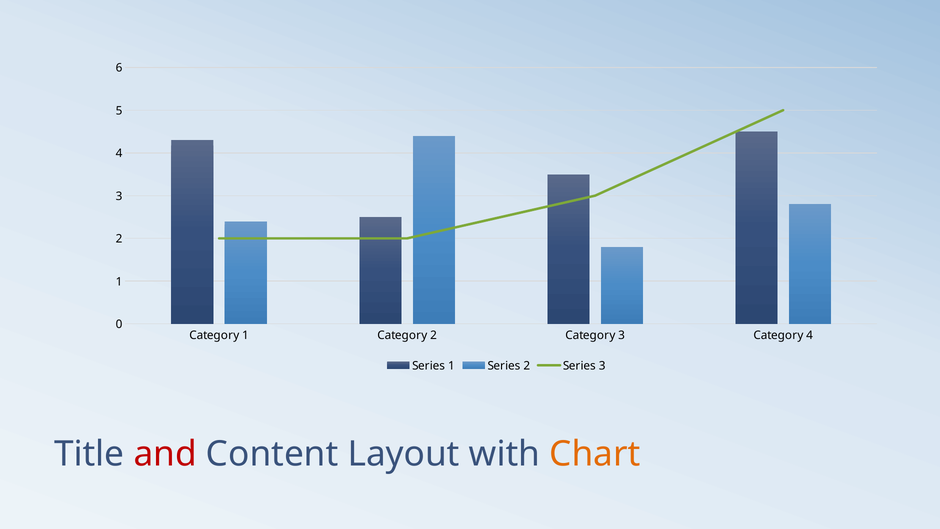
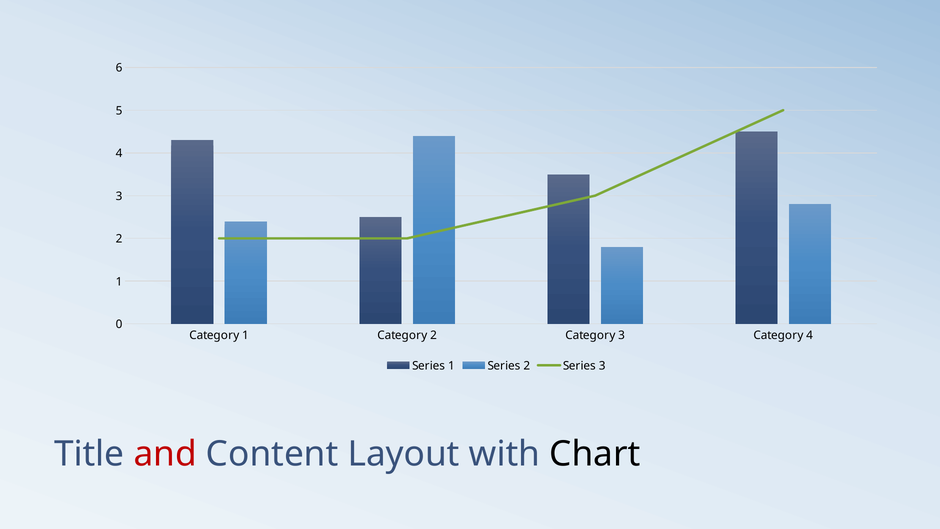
Chart colour: orange -> black
